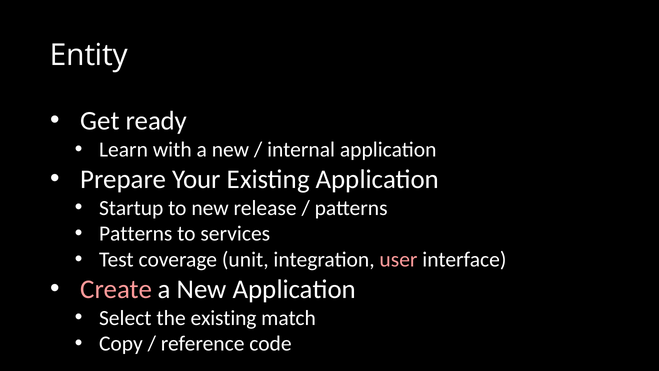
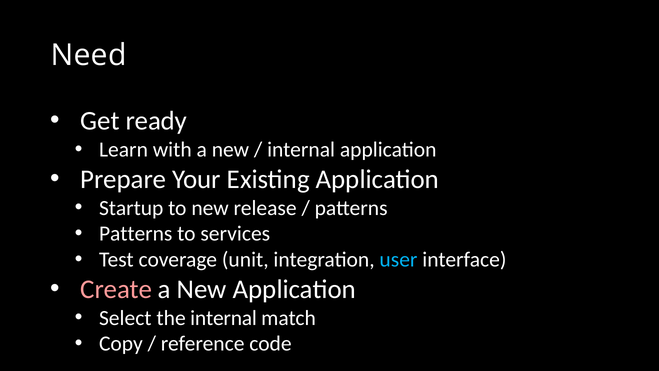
Entity: Entity -> Need
user colour: pink -> light blue
the existing: existing -> internal
